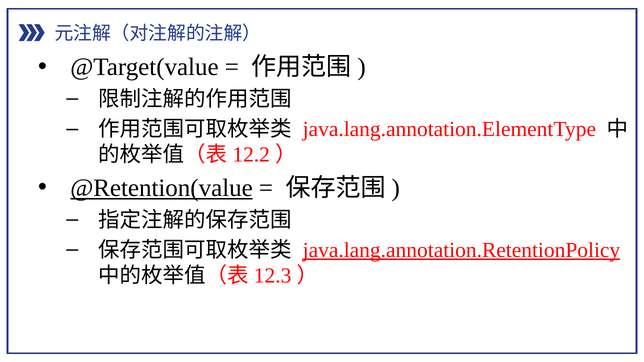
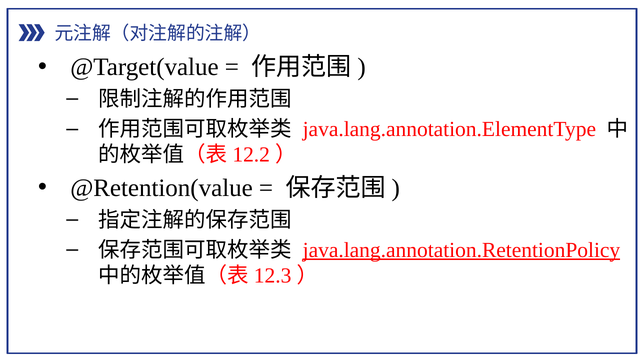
@Retention(value underline: present -> none
